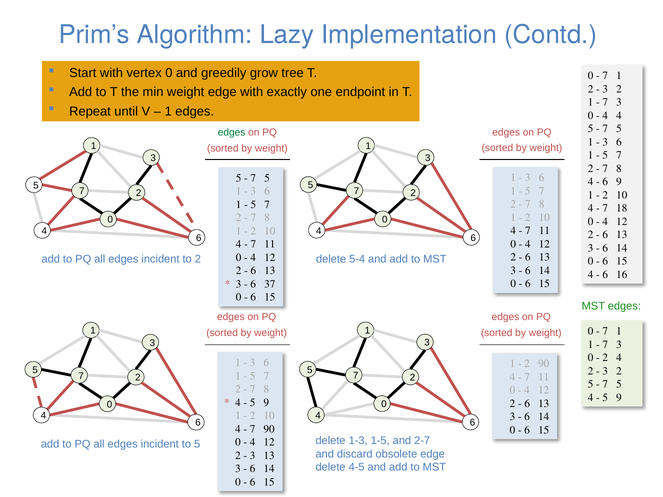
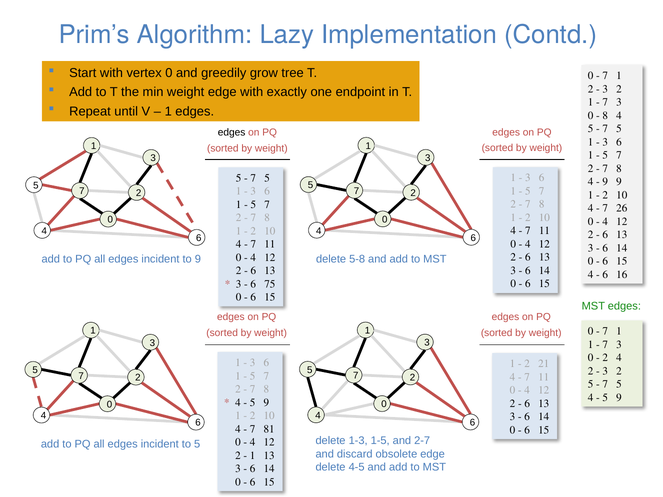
4 at (605, 116): 4 -> 8
edges at (232, 132) colour: green -> black
6 at (605, 182): 6 -> 9
18: 18 -> 26
5-4: 5-4 -> 5-8
to 2: 2 -> 9
37: 37 -> 75
2 90: 90 -> 21
7 90: 90 -> 81
3 at (253, 456): 3 -> 1
